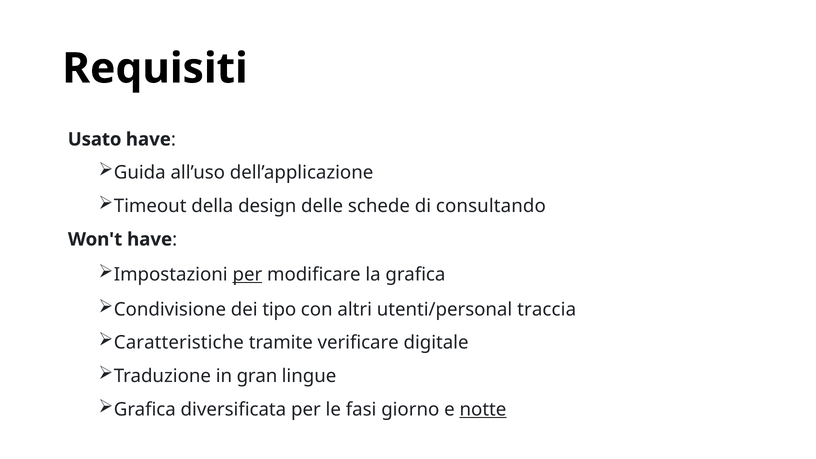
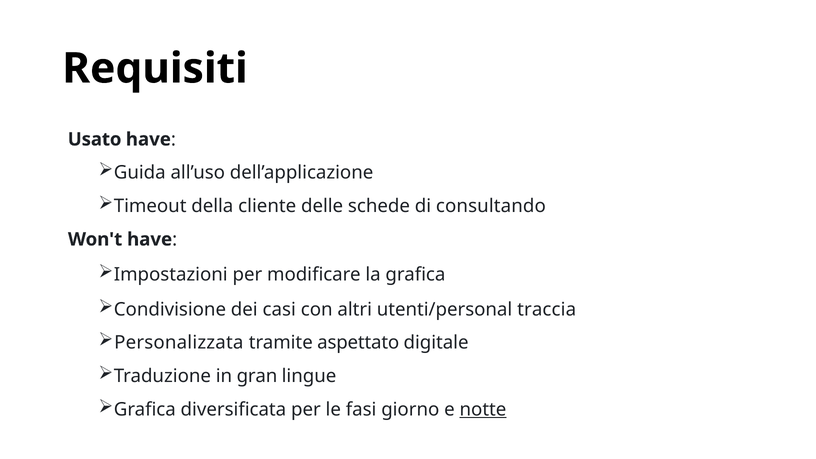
design: design -> cliente
per at (247, 274) underline: present -> none
tipo: tipo -> casi
Caratteristiche: Caratteristiche -> Personalizzata
verificare: verificare -> aspettato
